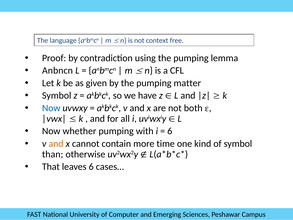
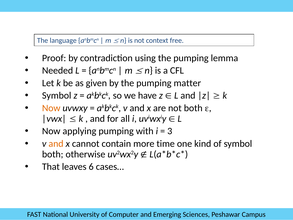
Anbncn: Anbncn -> Needed
Now at (51, 108) colour: blue -> orange
whether: whether -> applying
6 at (170, 131): 6 -> 3
than at (53, 154): than -> both
